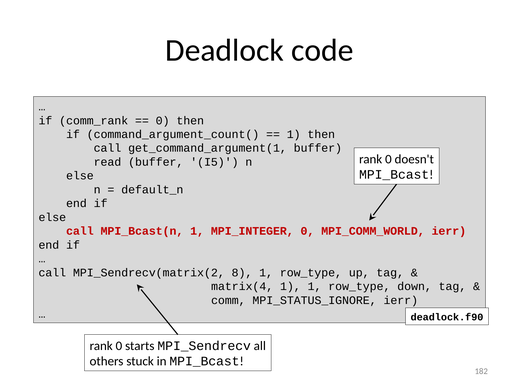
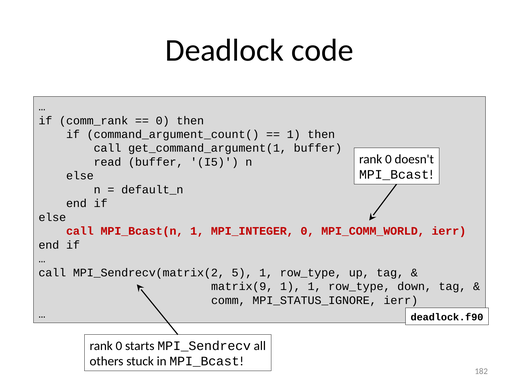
8: 8 -> 5
matrix(4: matrix(4 -> matrix(9
